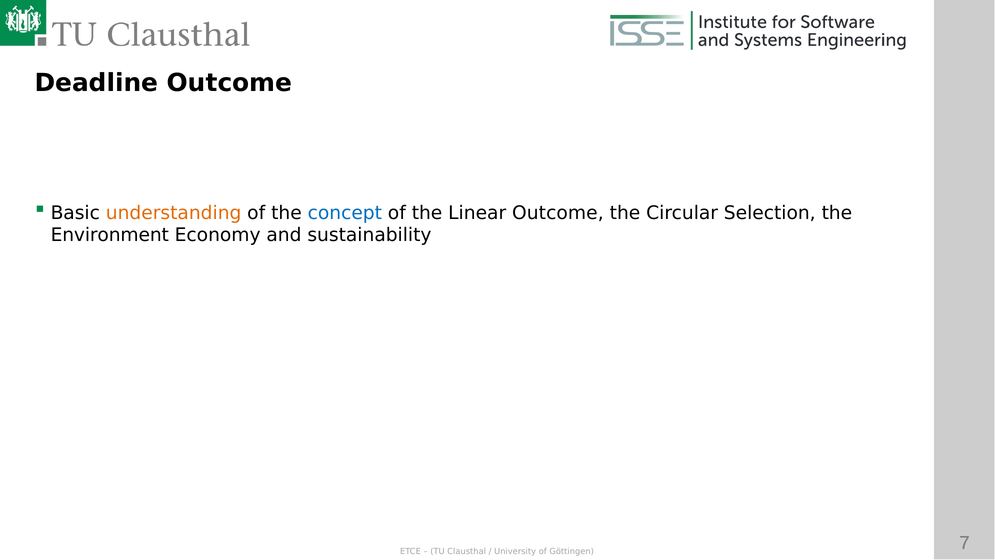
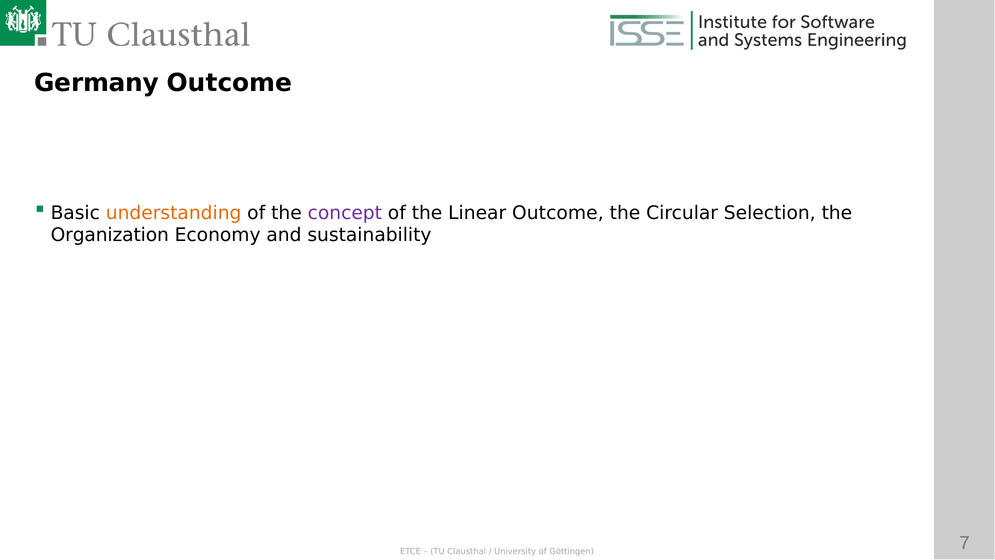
Deadline: Deadline -> Germany
concept colour: blue -> purple
Environment: Environment -> Organization
